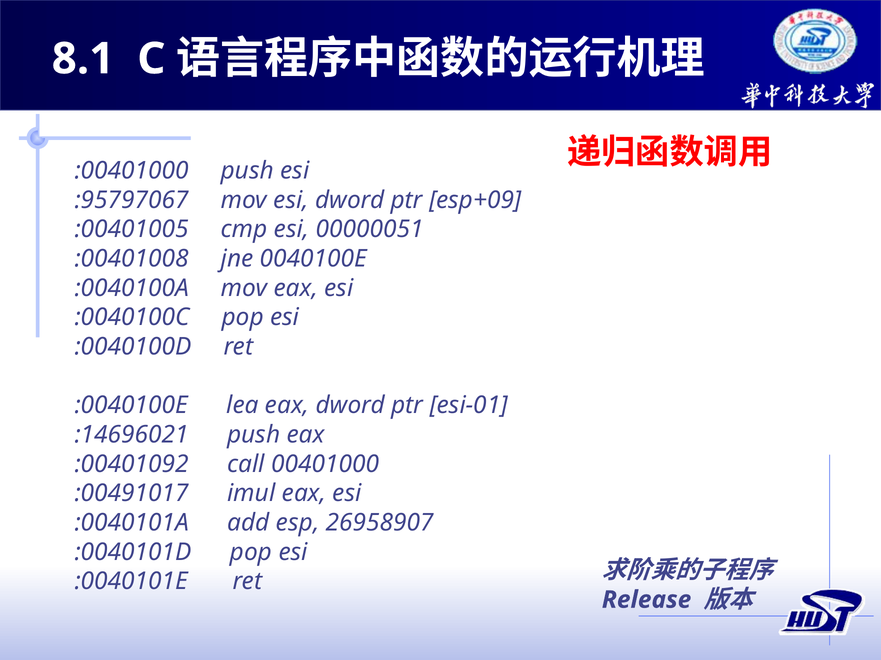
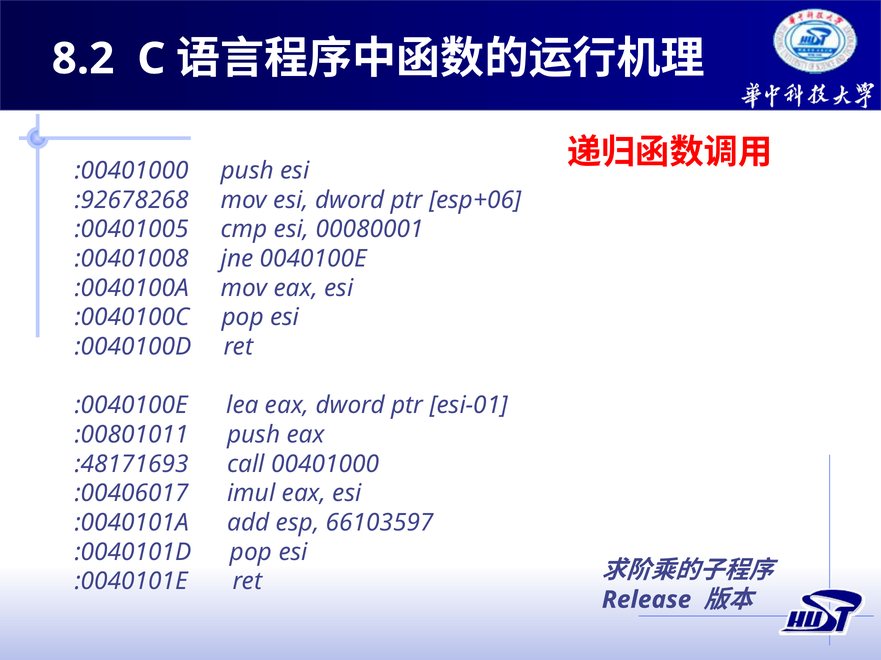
8.1: 8.1 -> 8.2
:95797067: :95797067 -> :92678268
esp+09: esp+09 -> esp+06
00000051: 00000051 -> 00080001
:14696021: :14696021 -> :00801011
:00401092: :00401092 -> :48171693
:00491017: :00491017 -> :00406017
26958907: 26958907 -> 66103597
